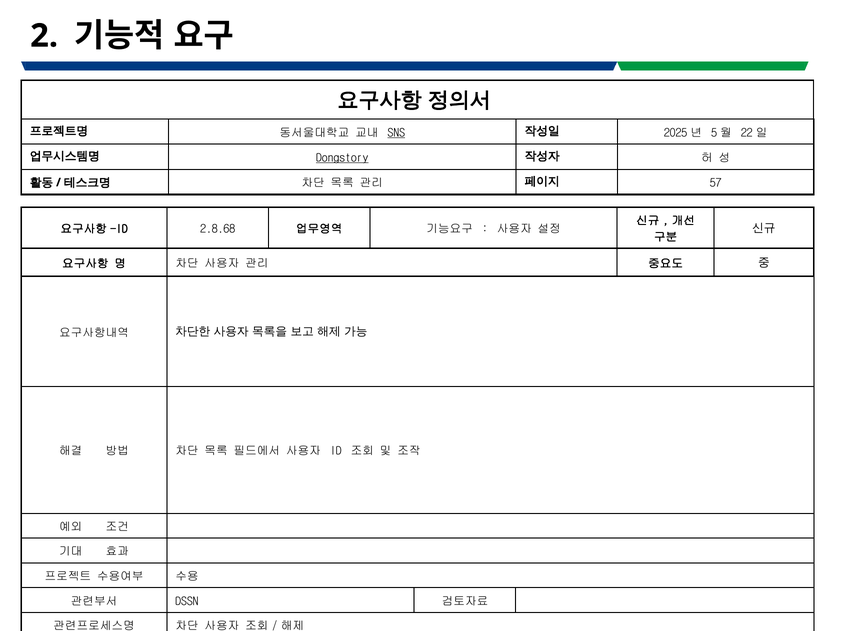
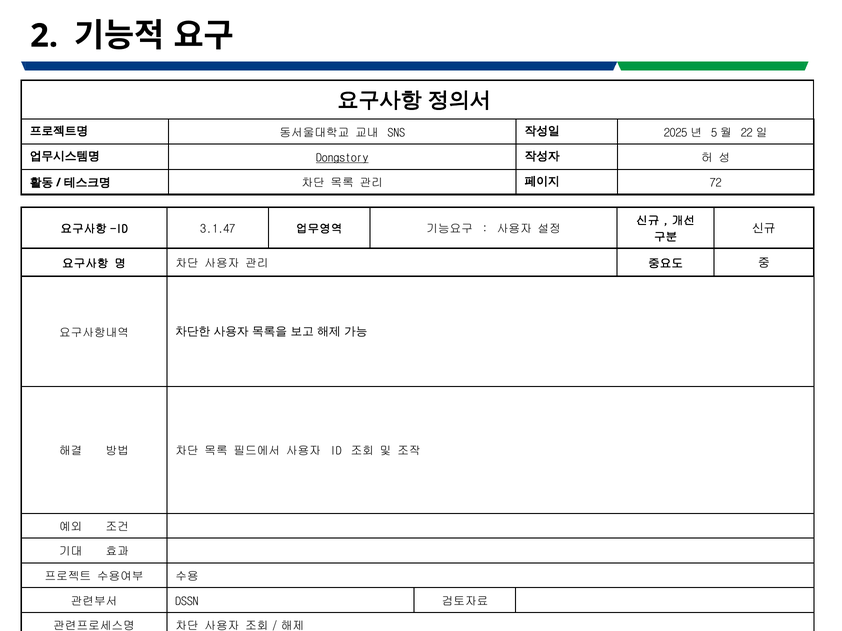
SNS underline: present -> none
57: 57 -> 72
2.8.68: 2.8.68 -> 3.1.47
